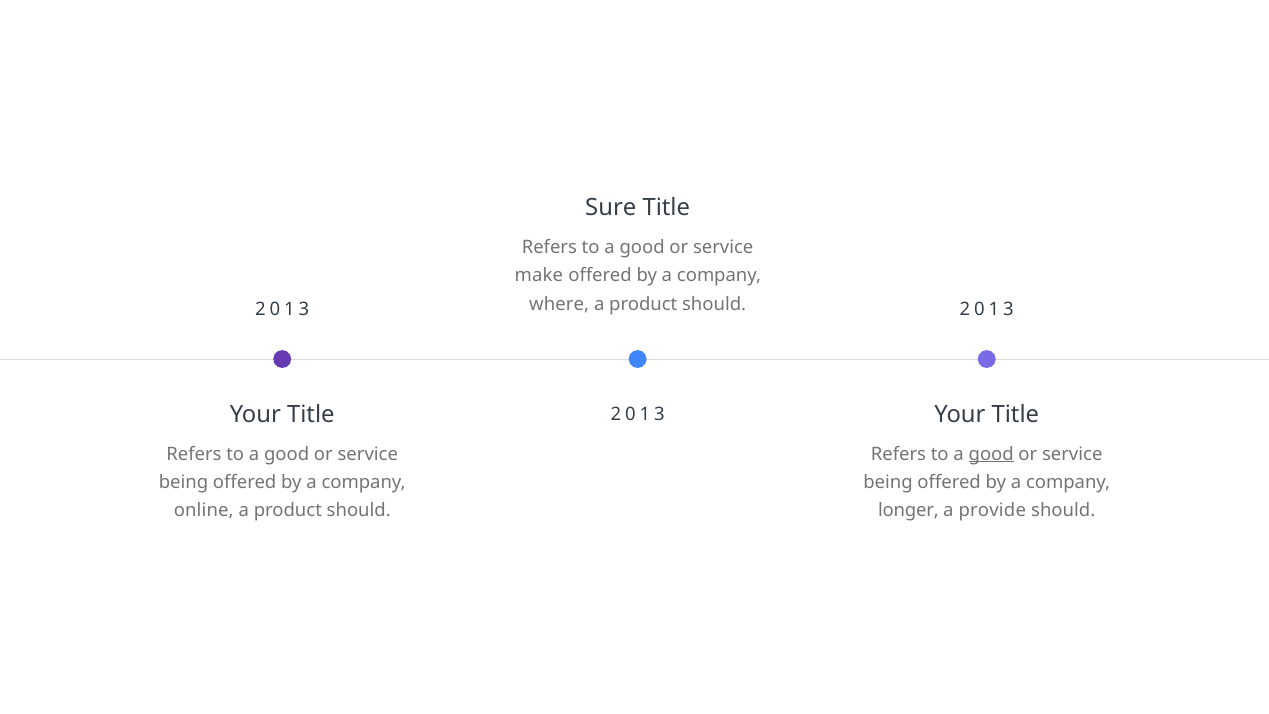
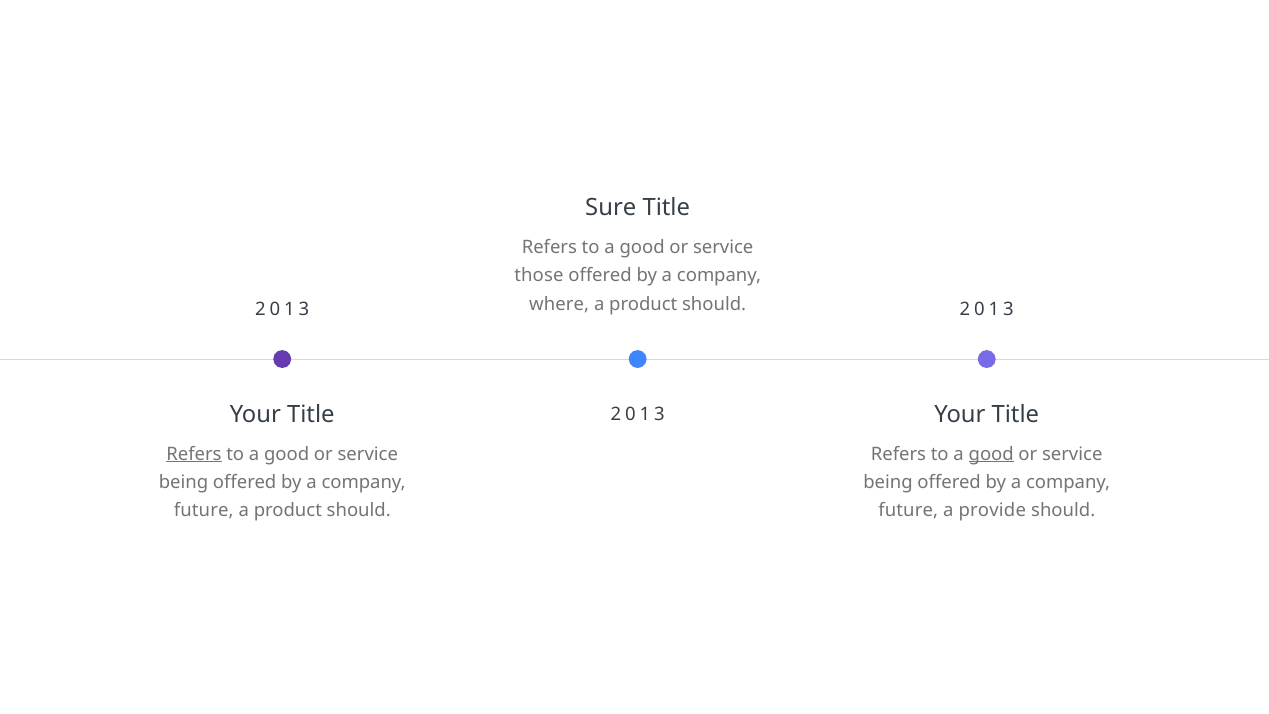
make: make -> those
Refers at (194, 454) underline: none -> present
online at (204, 511): online -> future
longer at (908, 511): longer -> future
